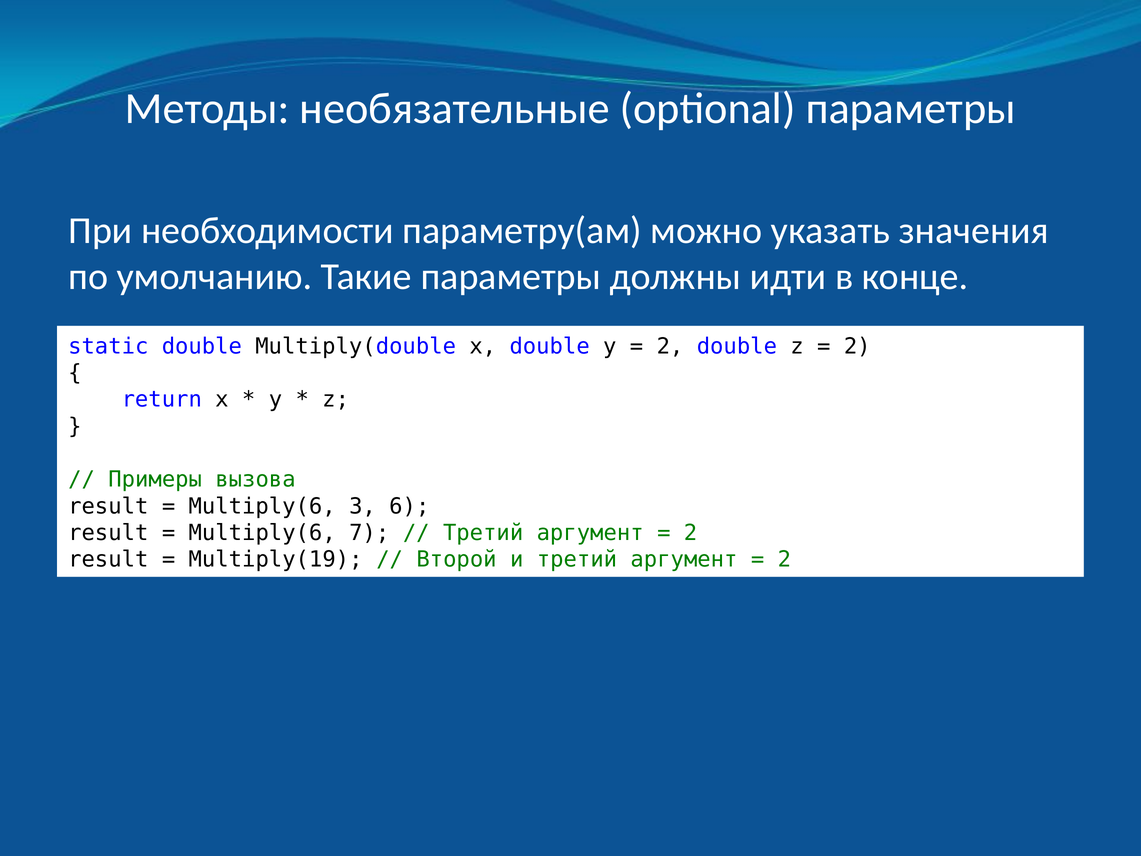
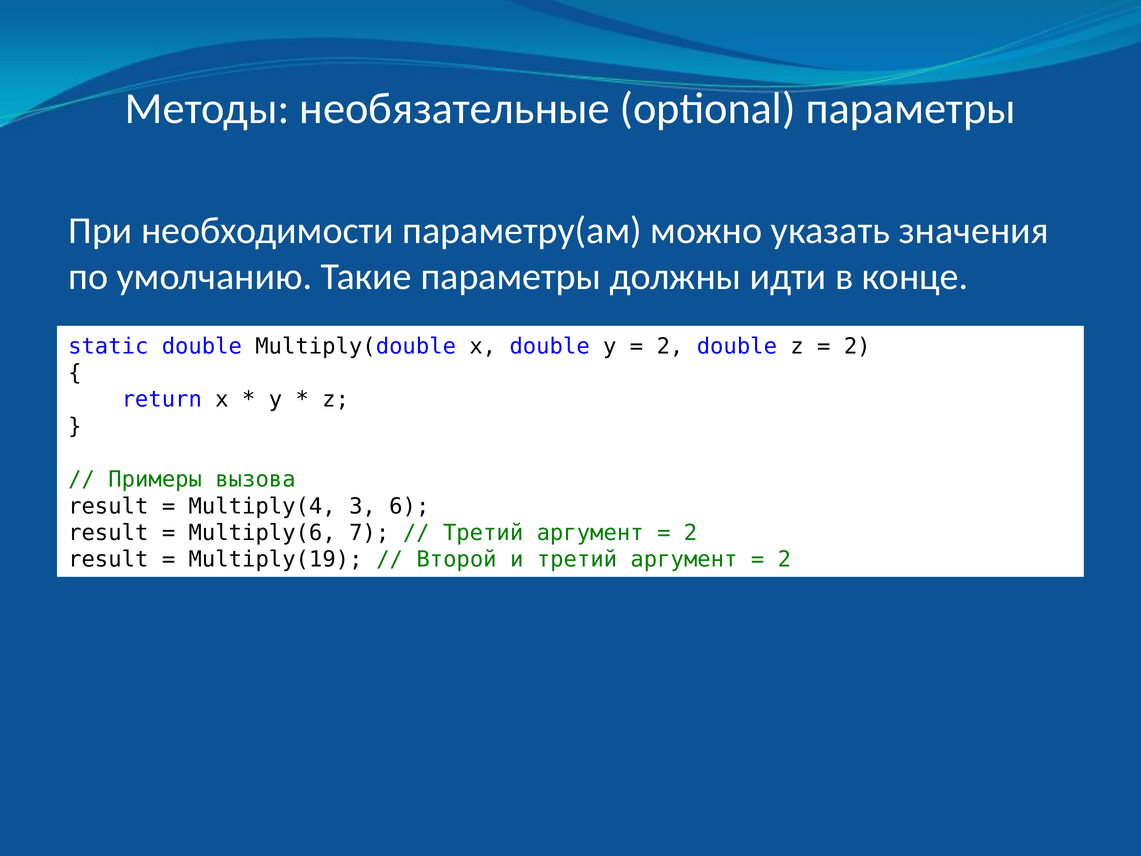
Multiply(6 at (262, 506): Multiply(6 -> Multiply(4
